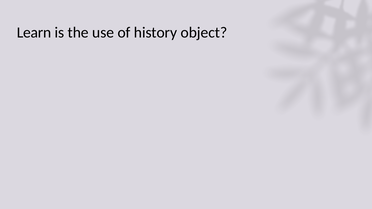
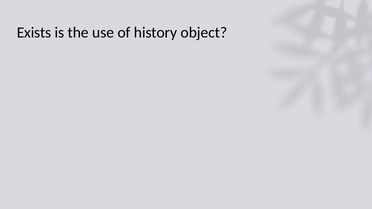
Learn: Learn -> Exists
